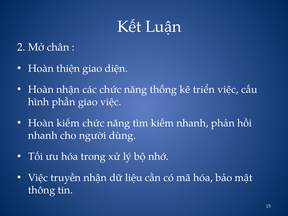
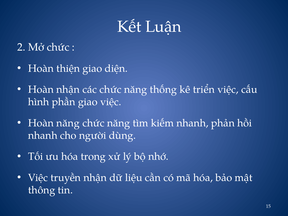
Mở chân: chân -> chức
Hoàn kiếm: kiếm -> năng
